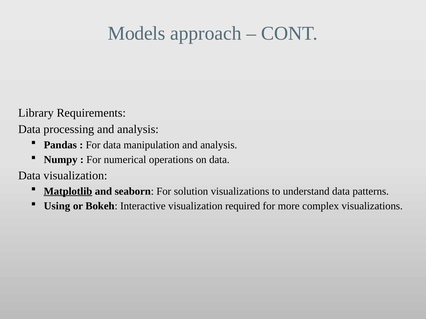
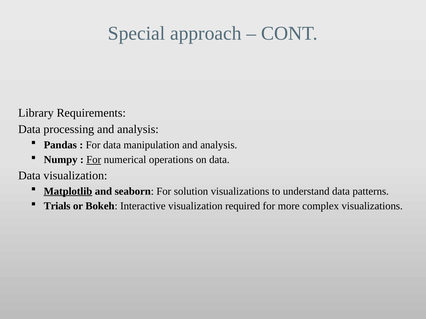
Models: Models -> Special
For at (94, 160) underline: none -> present
Using: Using -> Trials
